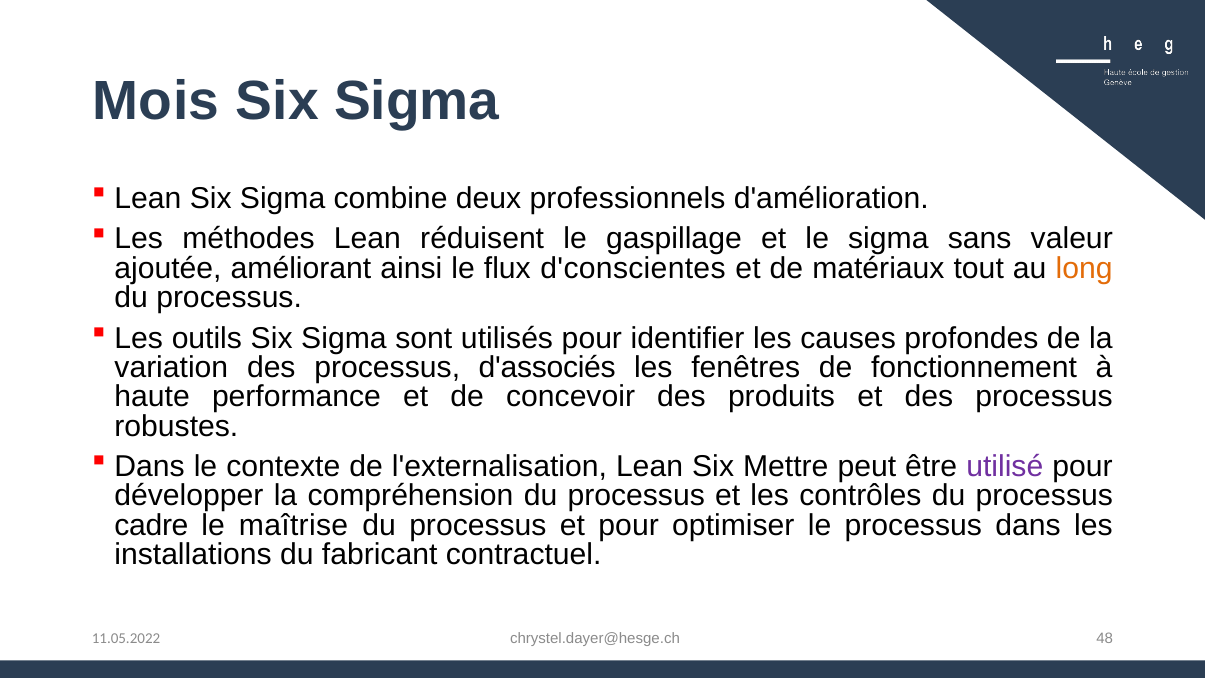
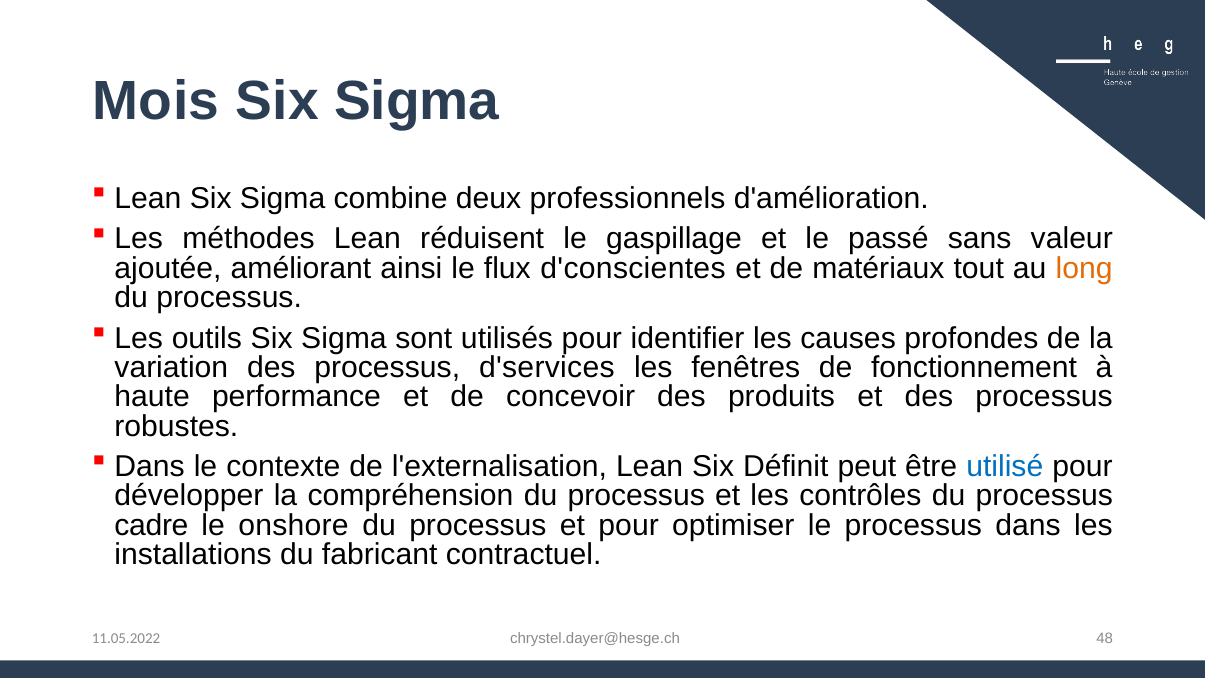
le sigma: sigma -> passé
d'associés: d'associés -> d'services
Mettre: Mettre -> Définit
utilisé colour: purple -> blue
maîtrise: maîtrise -> onshore
